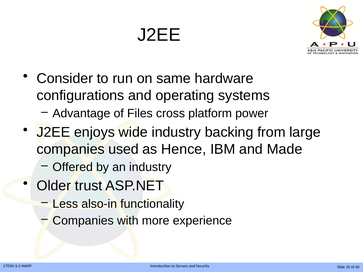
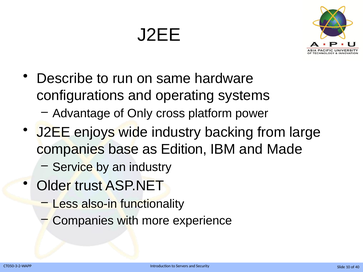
Consider: Consider -> Describe
Files: Files -> Only
used: used -> base
Hence: Hence -> Edition
Offered: Offered -> Service
